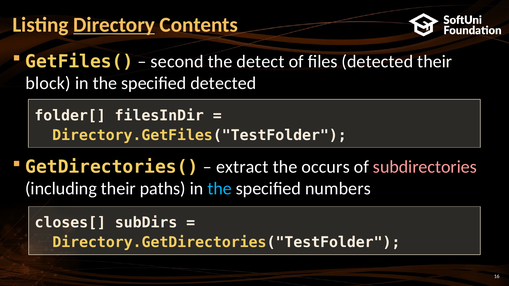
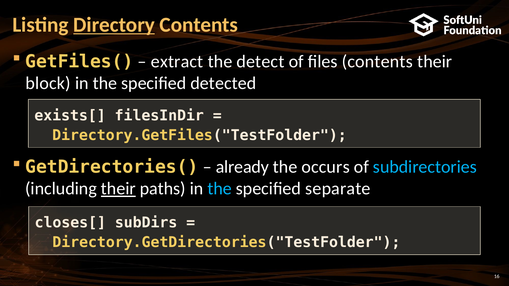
second: second -> extract
files detected: detected -> contents
folder[: folder[ -> exists[
extract: extract -> already
subdirectories colour: pink -> light blue
their at (118, 189) underline: none -> present
numbers: numbers -> separate
